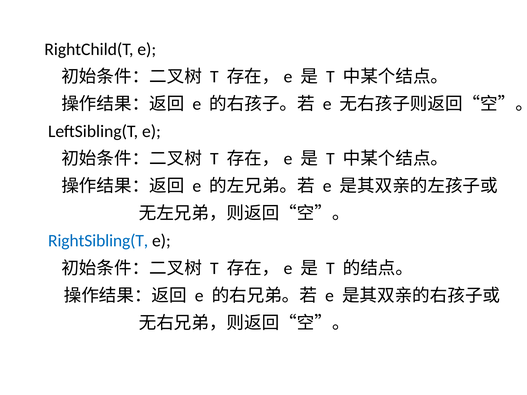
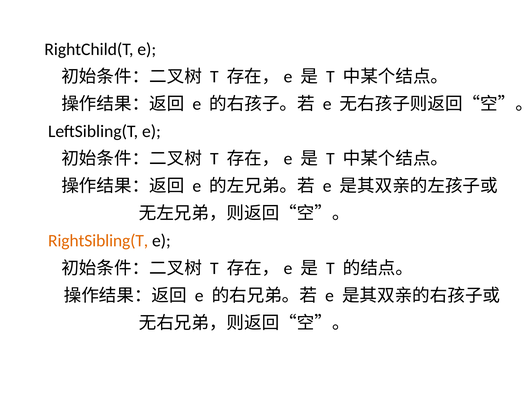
RightSibling(T colour: blue -> orange
